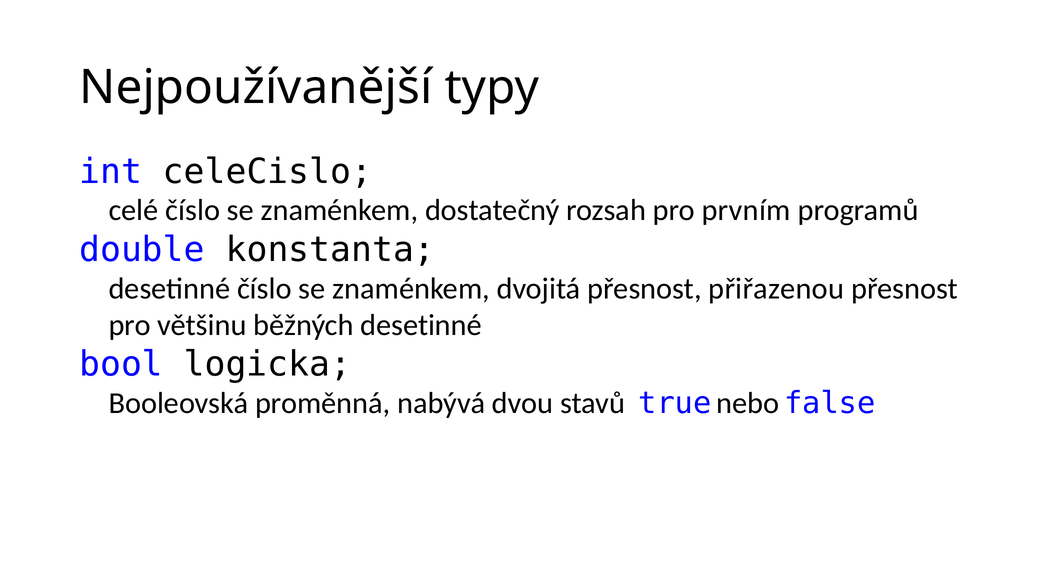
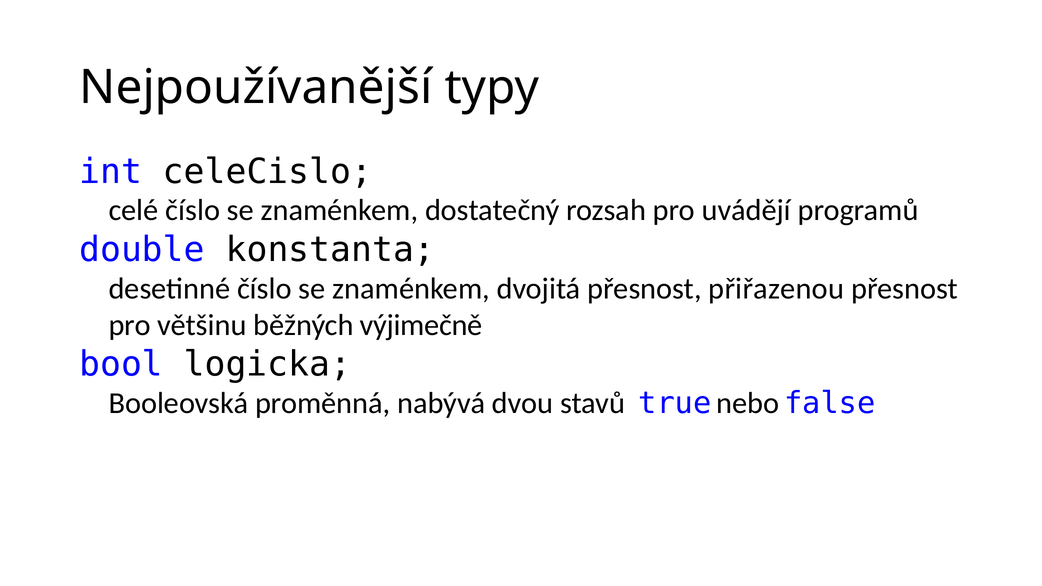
prvním: prvním -> uvádějí
běžných desetinné: desetinné -> výjimečně
